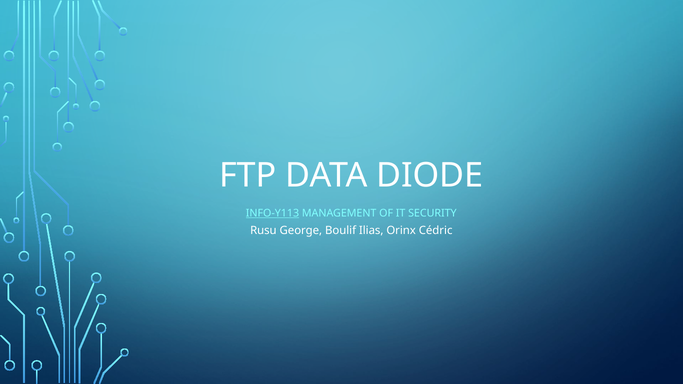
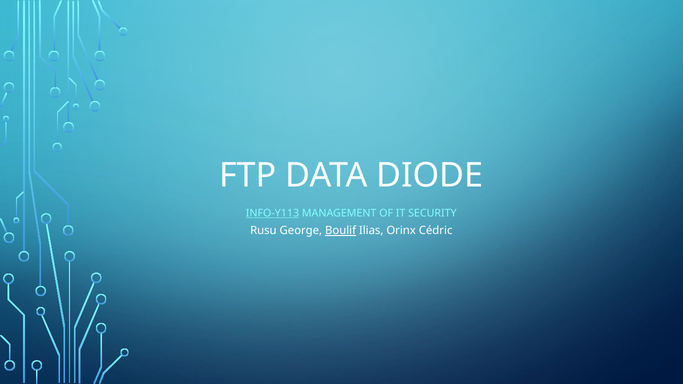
Boulif underline: none -> present
